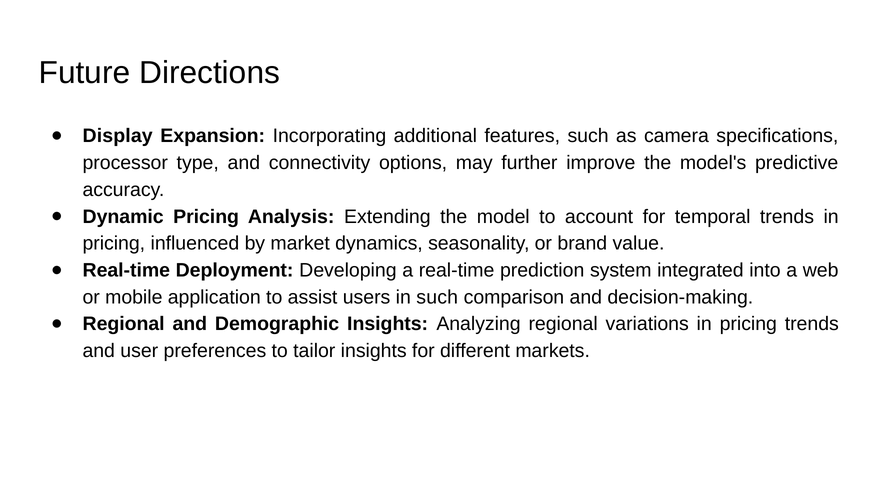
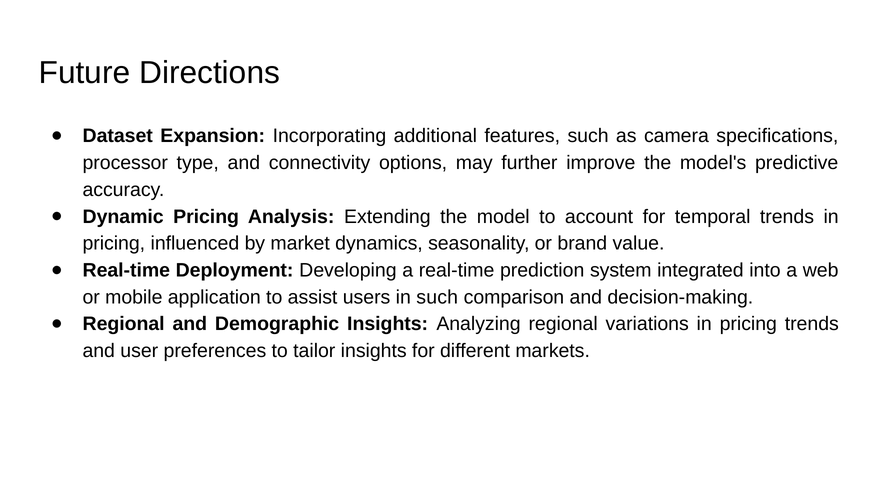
Display: Display -> Dataset
